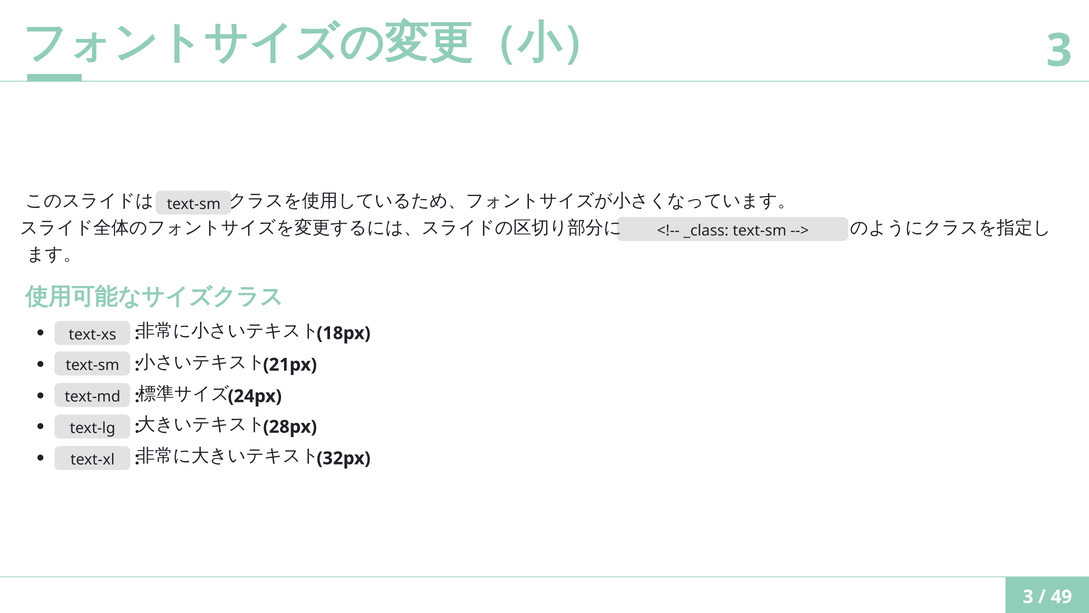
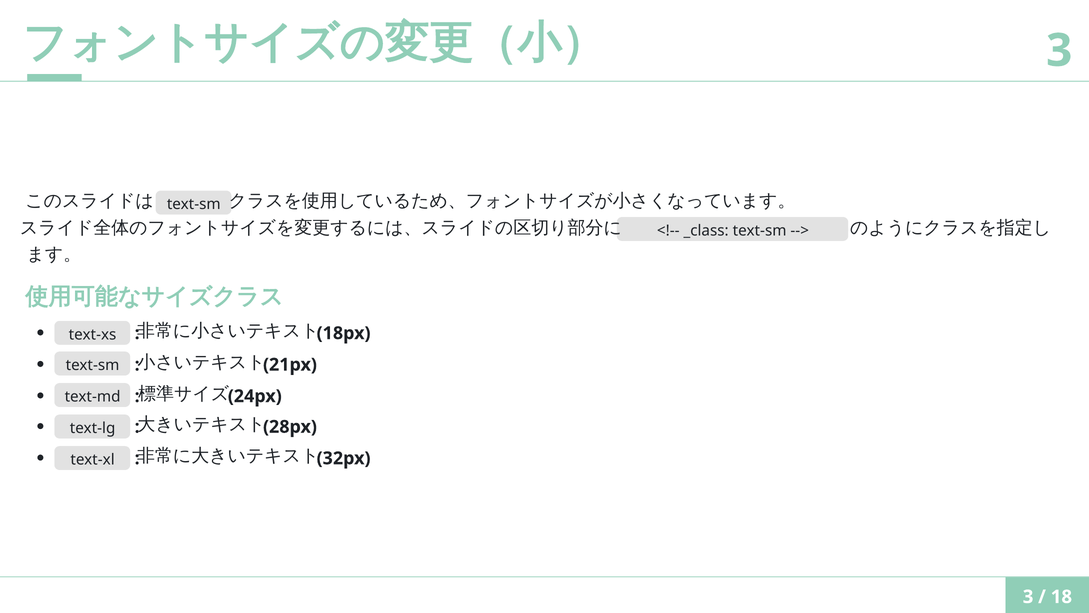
49: 49 -> 18
